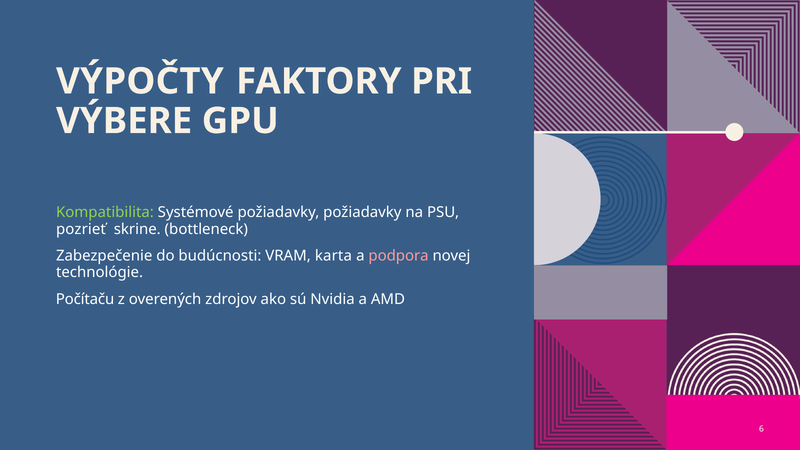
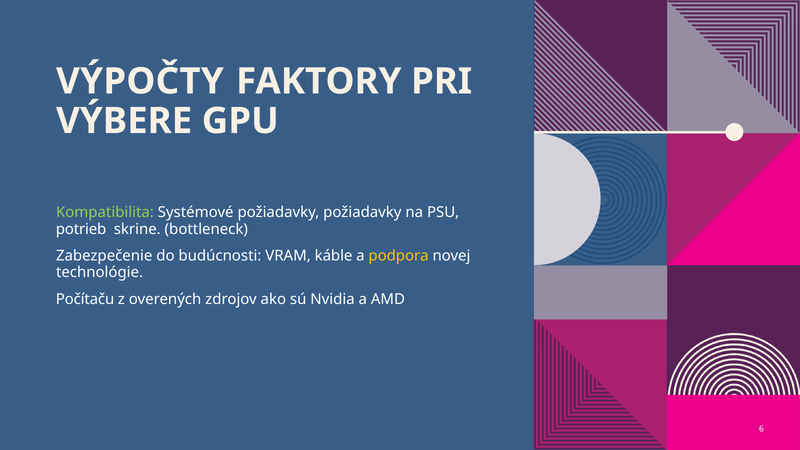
pozrieť: pozrieť -> potrieb
karta: karta -> káble
podpora colour: pink -> yellow
